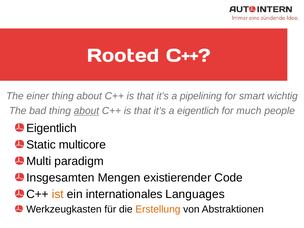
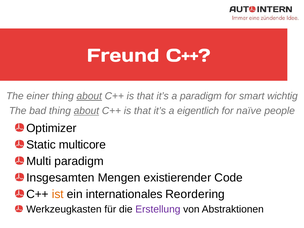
Rooted: Rooted -> Freund
about at (89, 96) underline: none -> present
a pipelining: pipelining -> paradigm
much: much -> naïve
Eigentlich at (51, 128): Eigentlich -> Optimizer
Languages: Languages -> Reordering
Erstellung colour: orange -> purple
